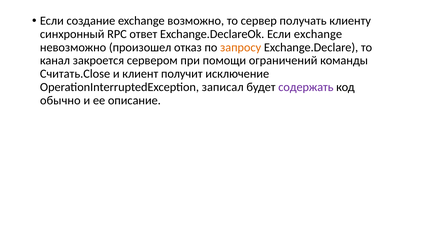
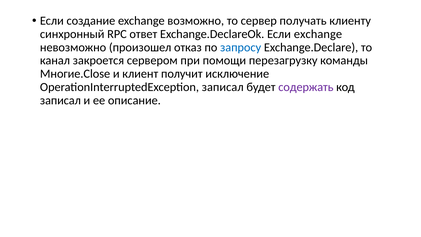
запросу colour: orange -> blue
ограничений: ограничений -> перезагрузку
Считать.Close: Считать.Close -> Многие.Close
обычно at (60, 100): обычно -> записал
